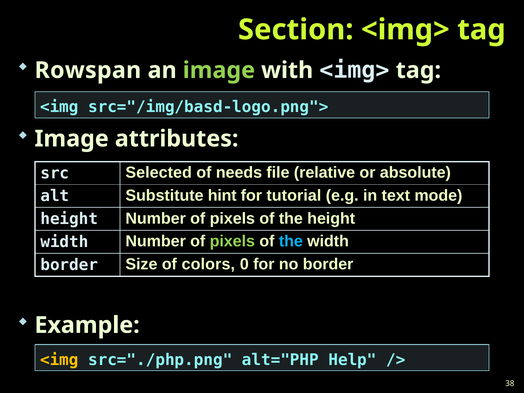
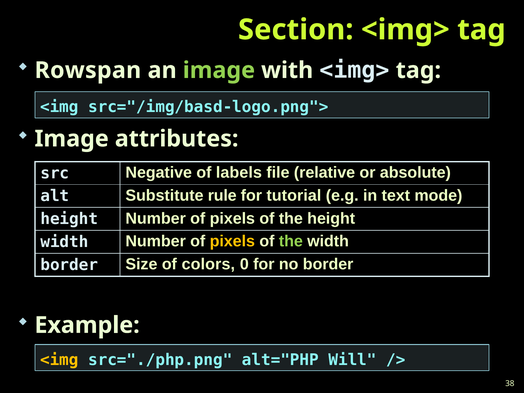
Selected: Selected -> Negative
needs: needs -> labels
hint: hint -> rule
pixels at (232, 241) colour: light green -> yellow
the at (291, 241) colour: light blue -> light green
Help: Help -> Will
